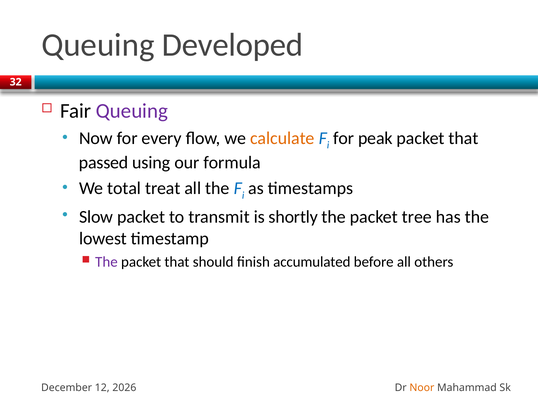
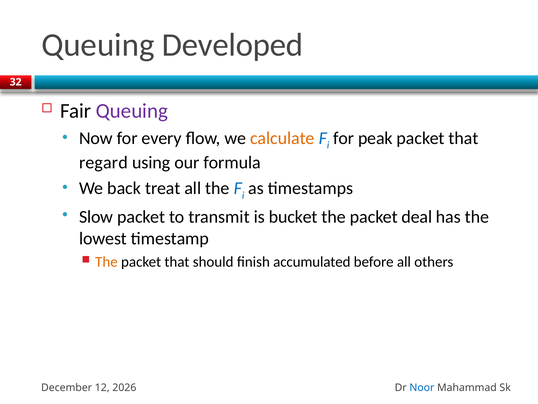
passed: passed -> regard
total: total -> back
shortly: shortly -> bucket
tree: tree -> deal
The at (106, 262) colour: purple -> orange
Noor colour: orange -> blue
